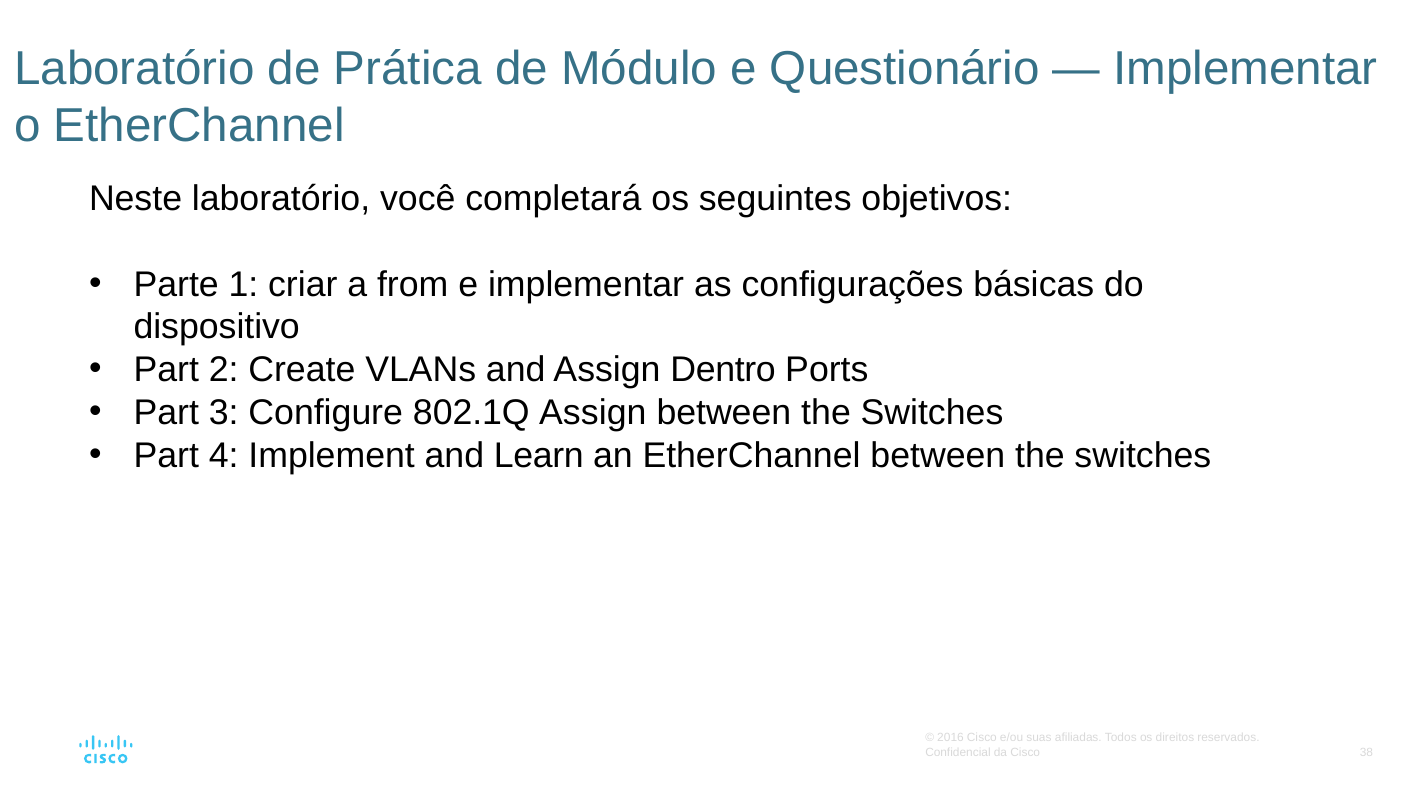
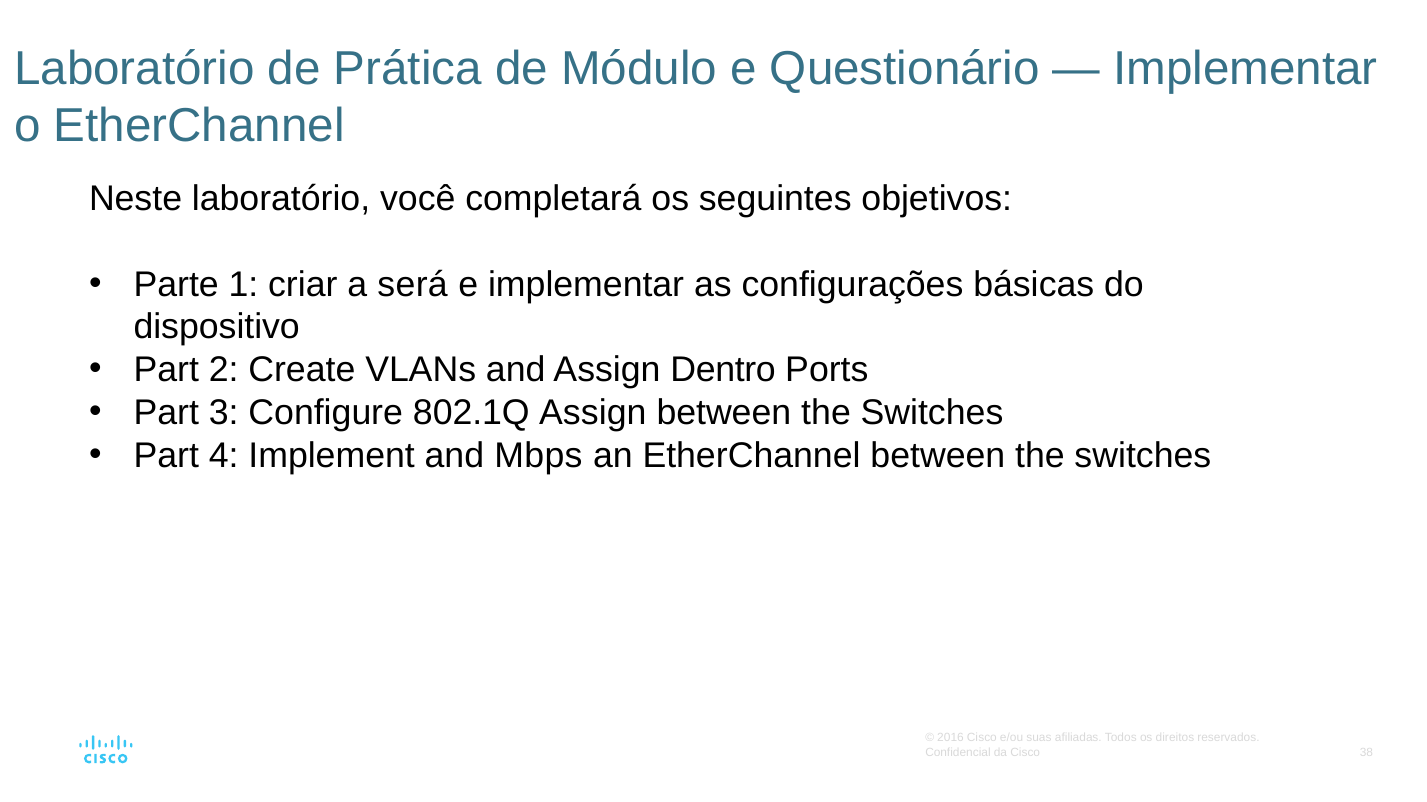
from: from -> será
Learn: Learn -> Mbps
